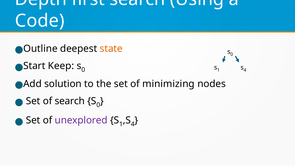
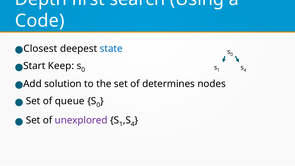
Outline: Outline -> Closest
state colour: orange -> blue
minimizing: minimizing -> determines
of search: search -> queue
